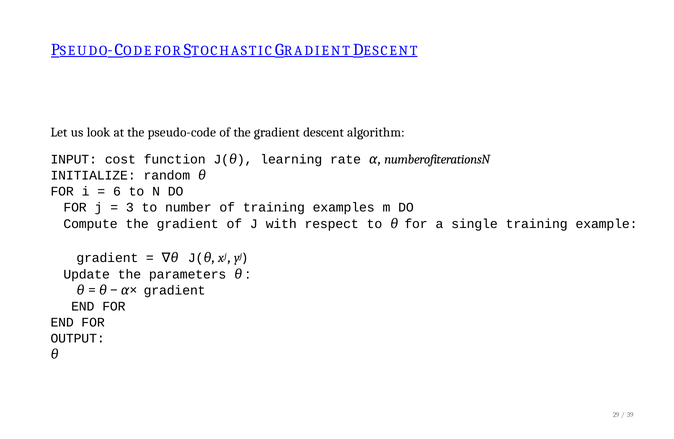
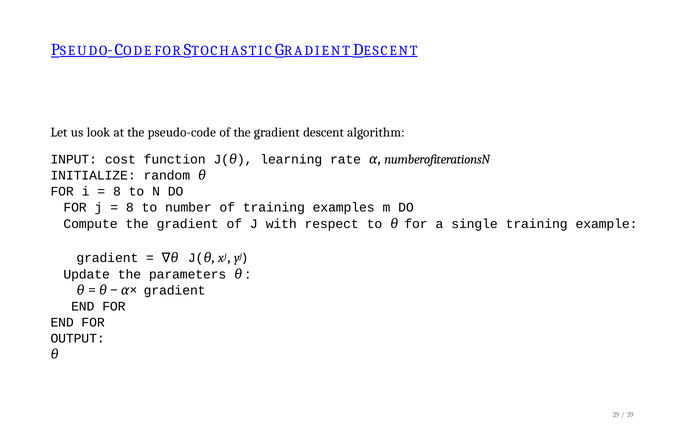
6 at (117, 191): 6 -> 8
3 at (130, 207): 3 -> 8
